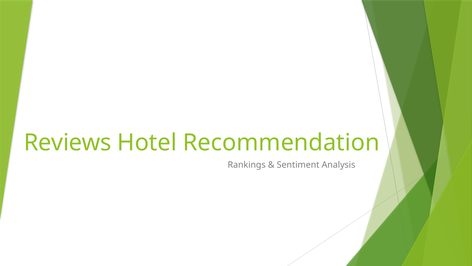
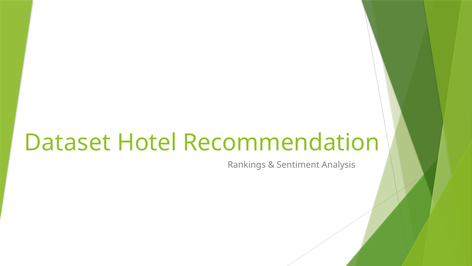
Reviews: Reviews -> Dataset
